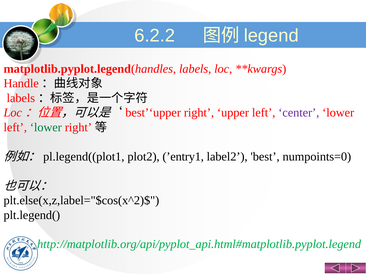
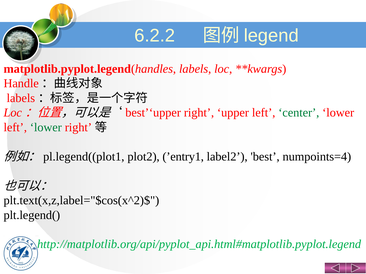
center colour: purple -> green
numpoints=0: numpoints=0 -> numpoints=4
plt.else(x,z,label="$cos(x^2)$: plt.else(x,z,label="$cos(x^2)$ -> plt.text(x,z,label="$cos(x^2)$
